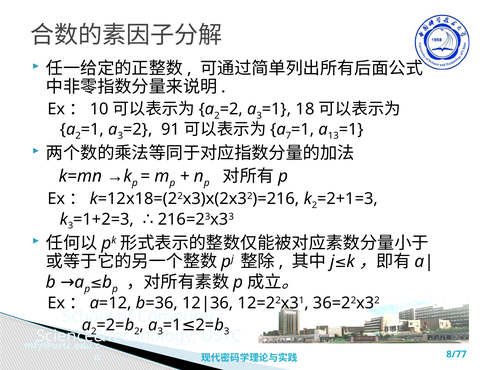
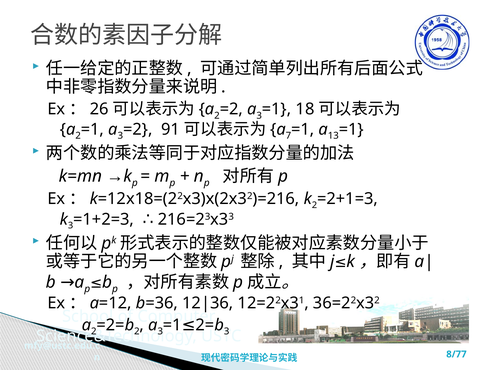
10: 10 -> 26
